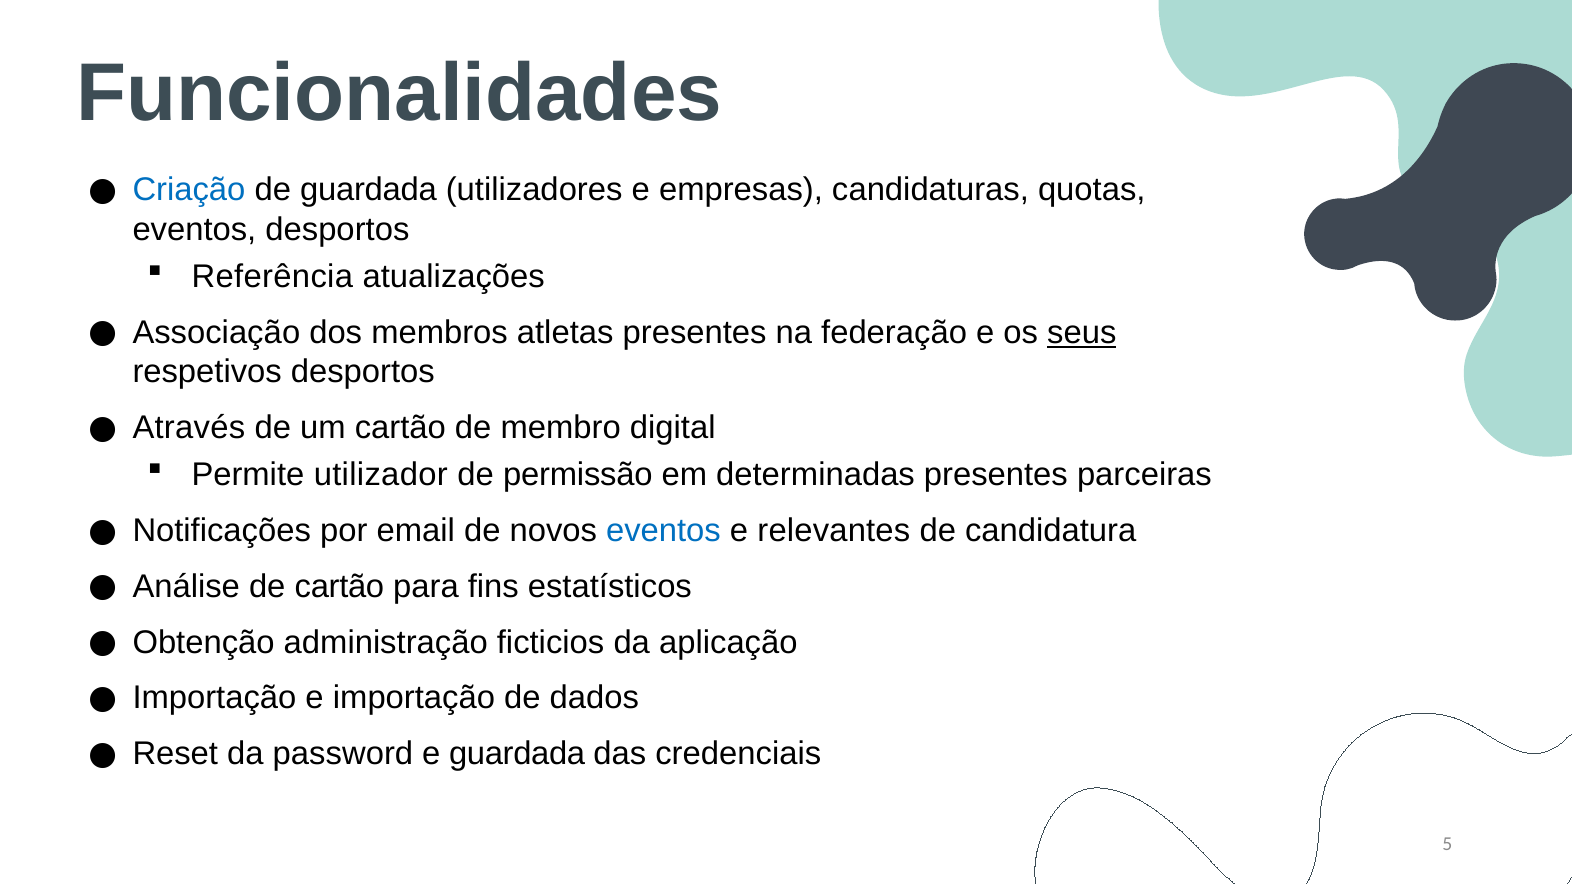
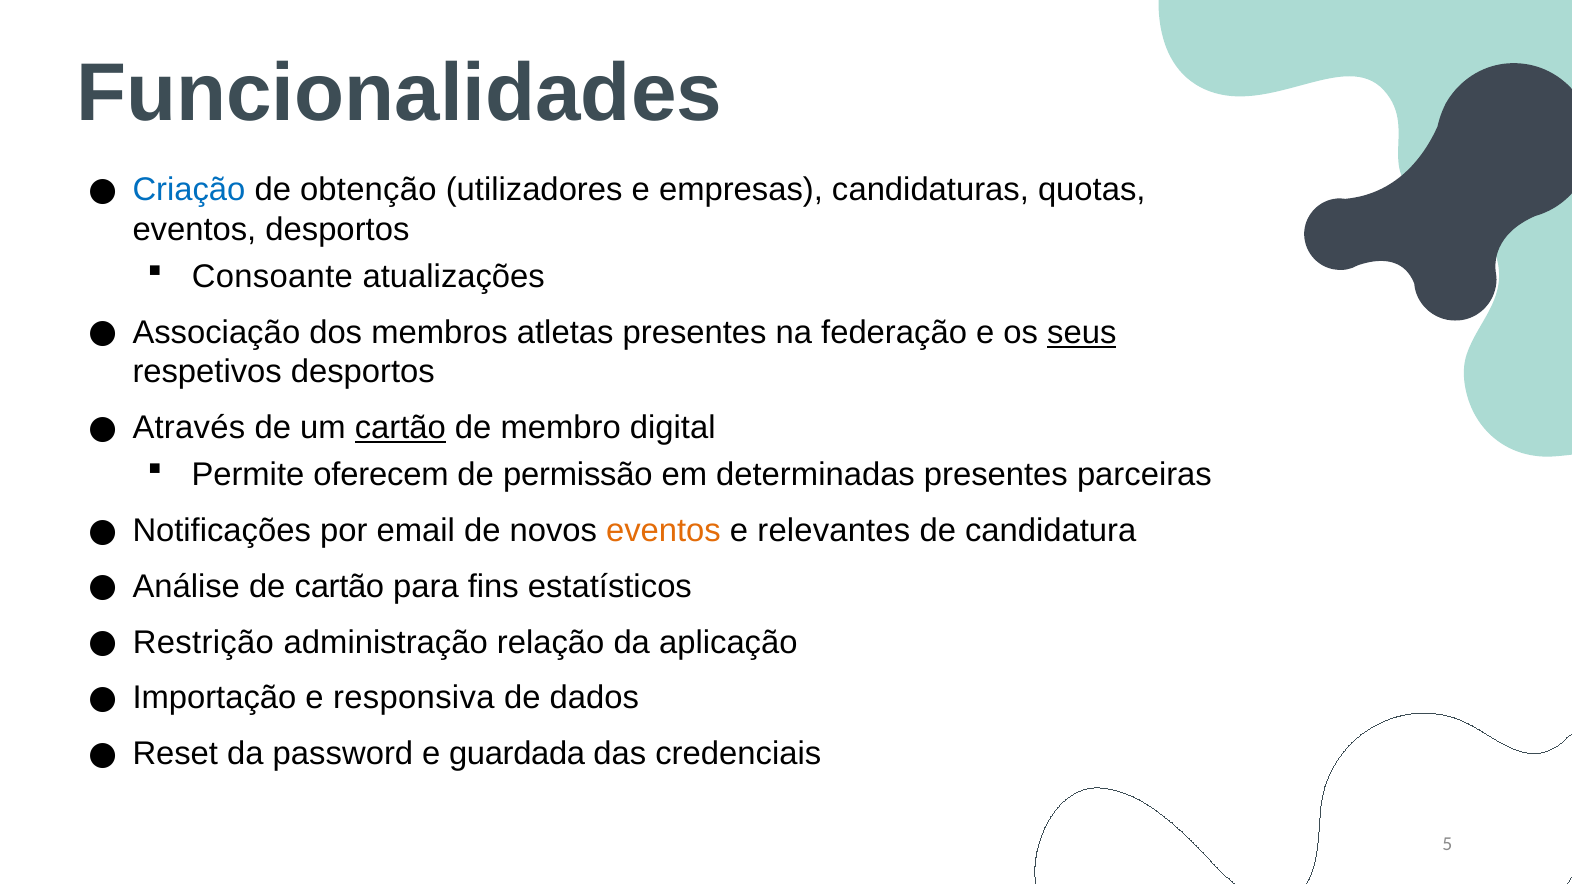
de guardada: guardada -> obtenção
Referência: Referência -> Consoante
cartão at (400, 428) underline: none -> present
utilizador: utilizador -> oferecem
eventos at (663, 531) colour: blue -> orange
Obtenção: Obtenção -> Restrição
ficticios: ficticios -> relação
e importação: importação -> responsiva
